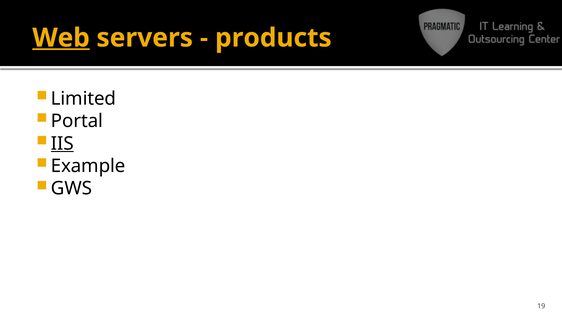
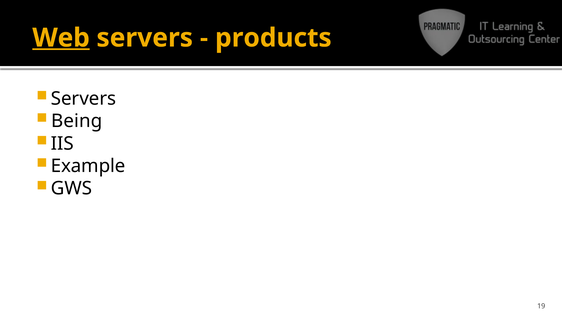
Limited at (83, 99): Limited -> Servers
Portal: Portal -> Being
IIS underline: present -> none
